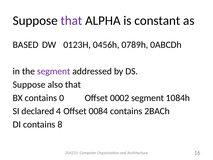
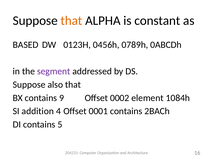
that at (71, 21) colour: purple -> orange
0: 0 -> 9
0002 segment: segment -> element
declared: declared -> addition
0084: 0084 -> 0001
8: 8 -> 5
